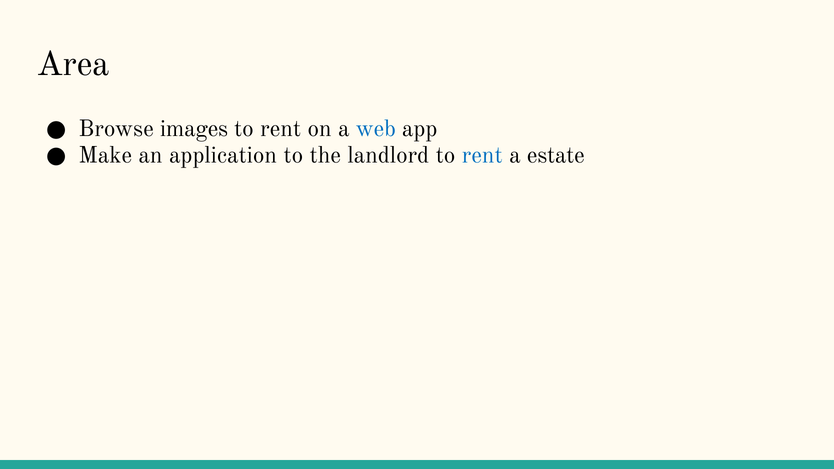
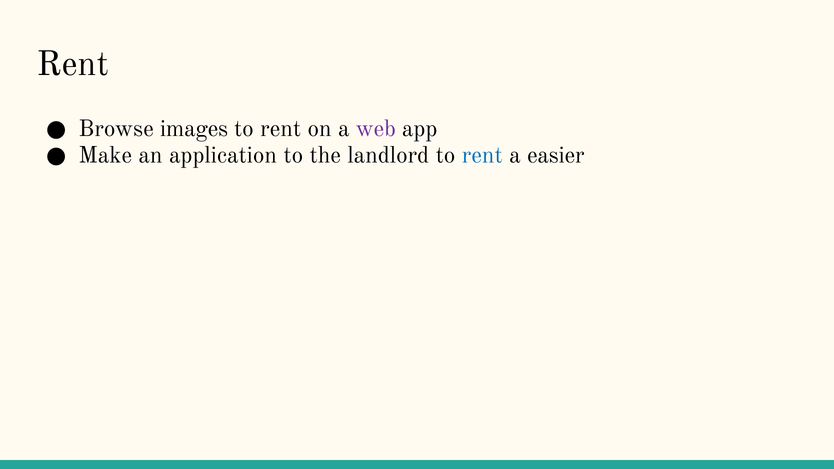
Area at (73, 64): Area -> Rent
web colour: blue -> purple
estate: estate -> easier
